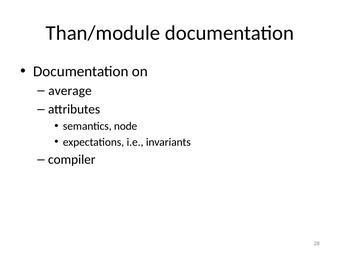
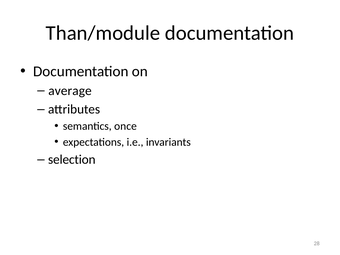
node: node -> once
compiler: compiler -> selection
